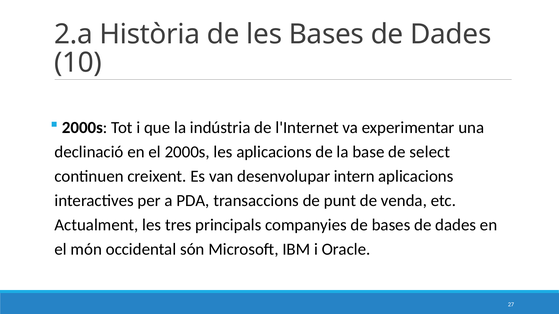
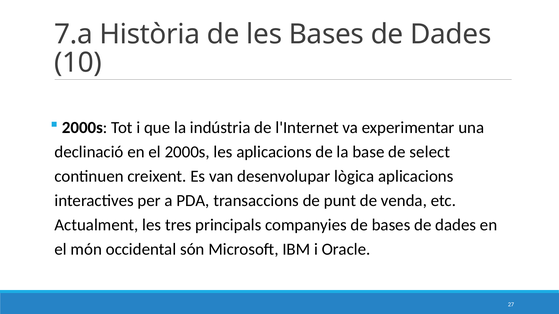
2.a: 2.a -> 7.a
intern: intern -> lògica
